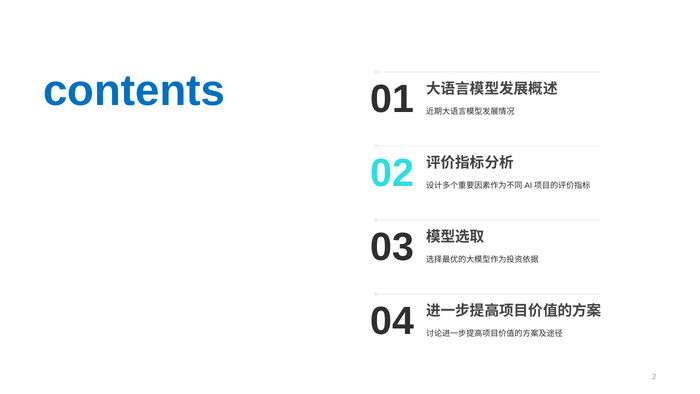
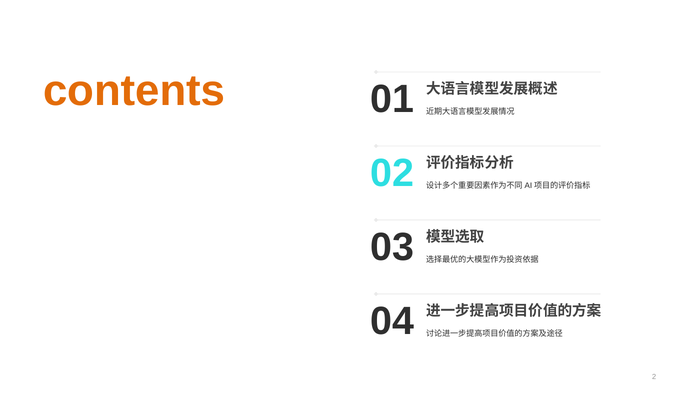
contents colour: blue -> orange
